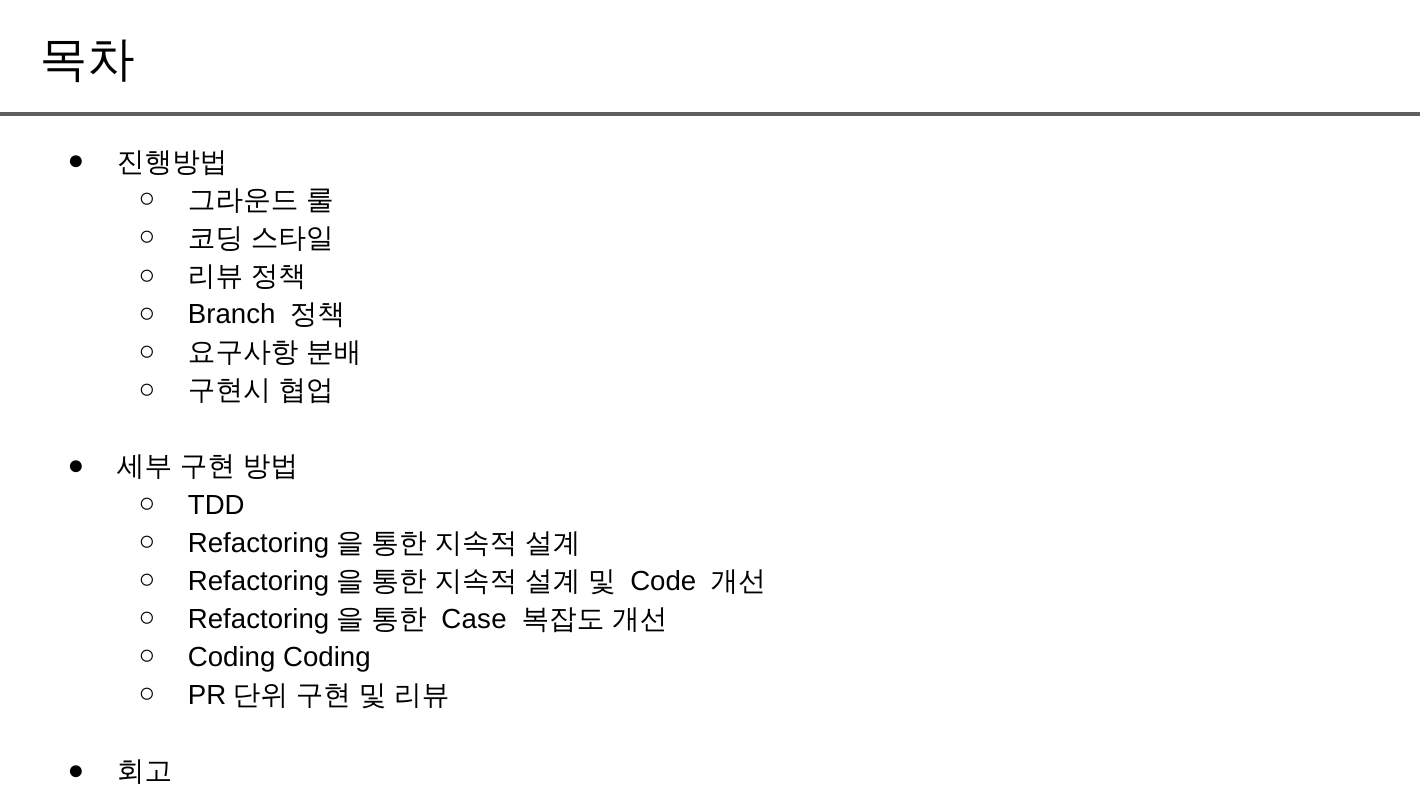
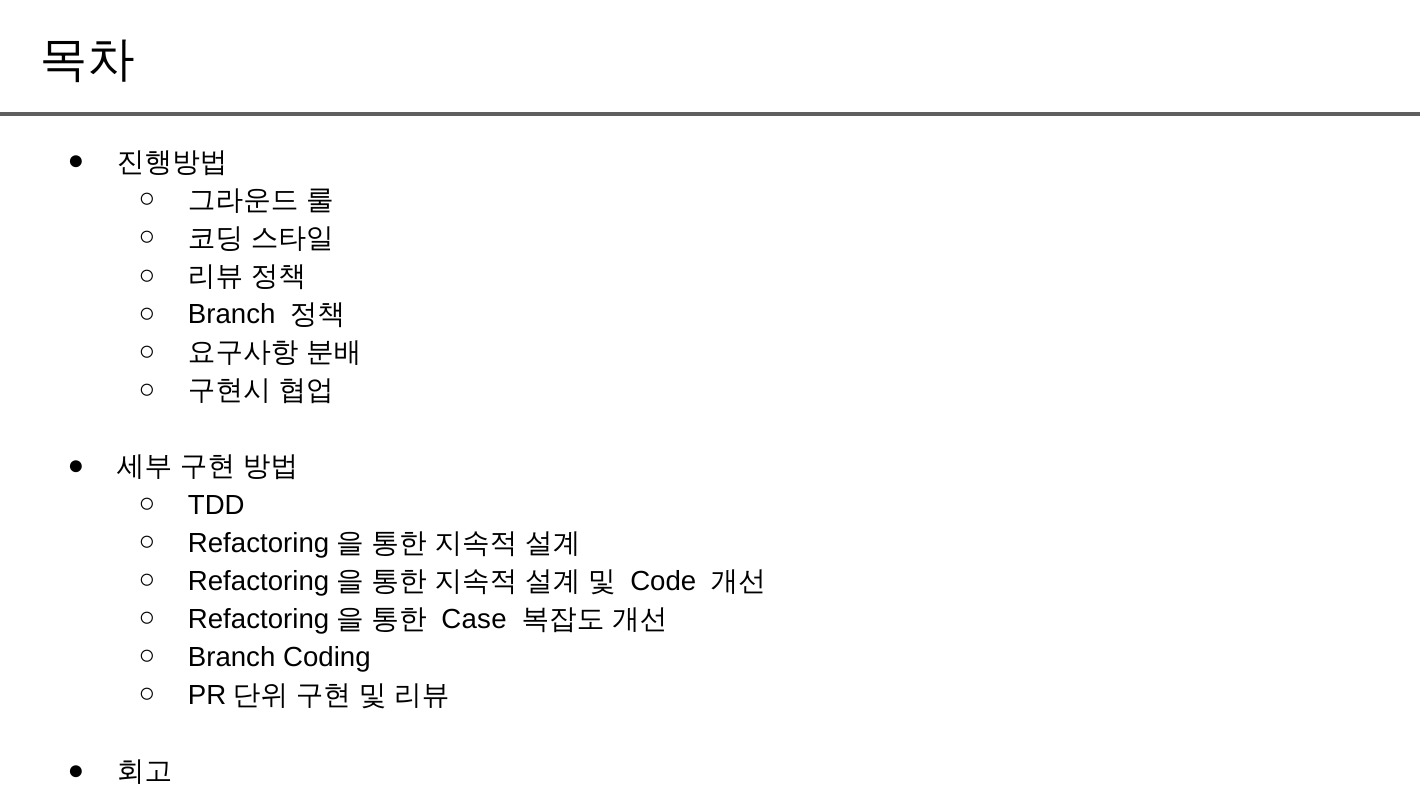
Coding at (232, 657): Coding -> Branch
